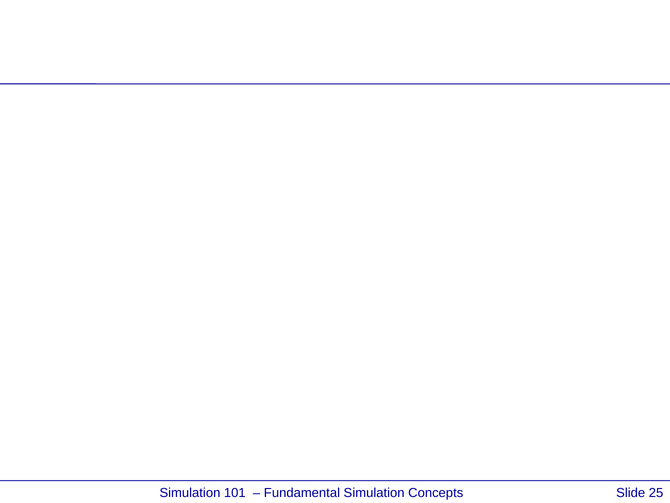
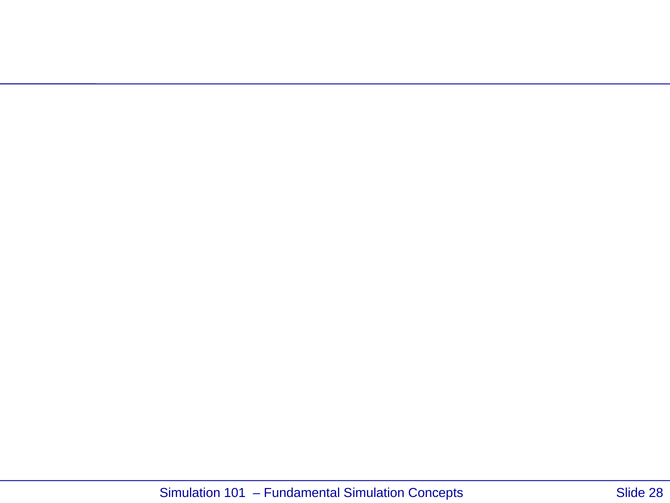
25: 25 -> 28
